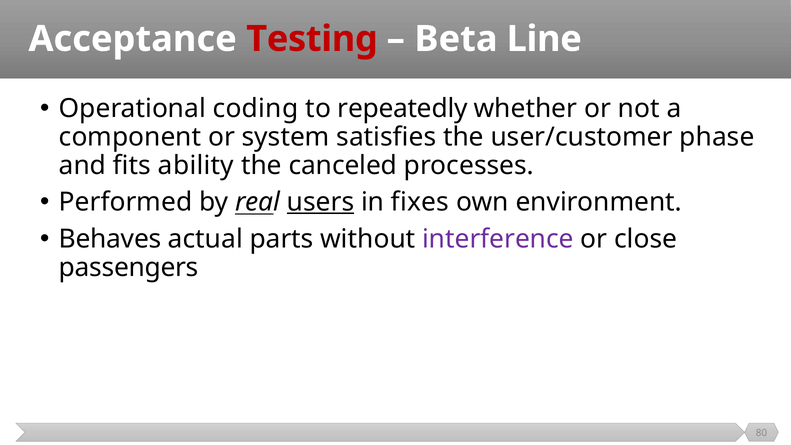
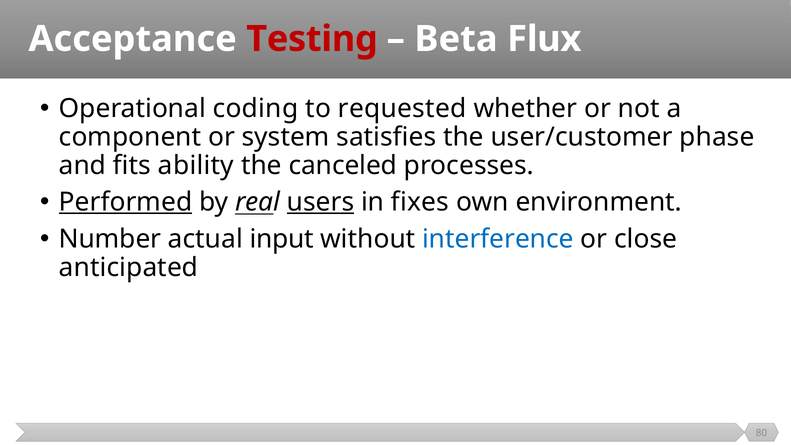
Line: Line -> Flux
repeatedly: repeatedly -> requested
Performed underline: none -> present
Behaves: Behaves -> Number
parts: parts -> input
interference colour: purple -> blue
passengers: passengers -> anticipated
